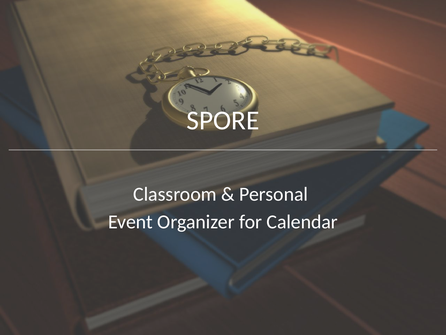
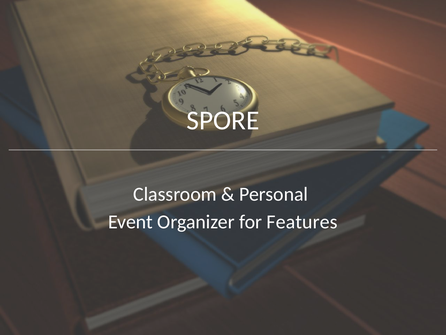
Calendar: Calendar -> Features
